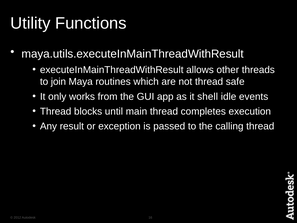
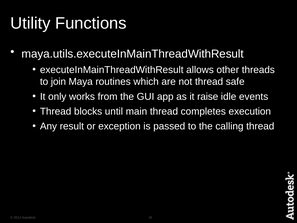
shell: shell -> raise
